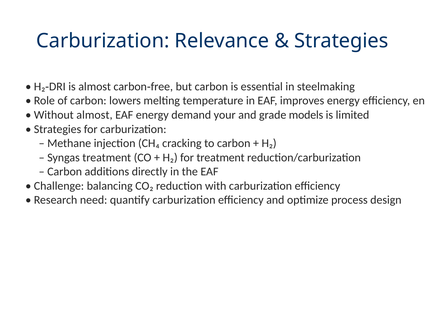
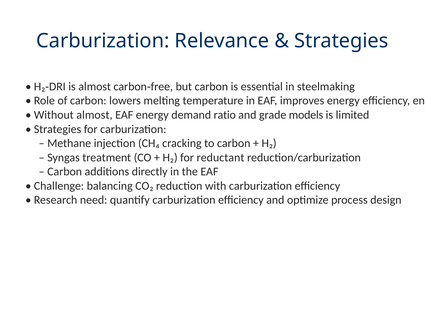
your: your -> ratio
for treatment: treatment -> reductant
